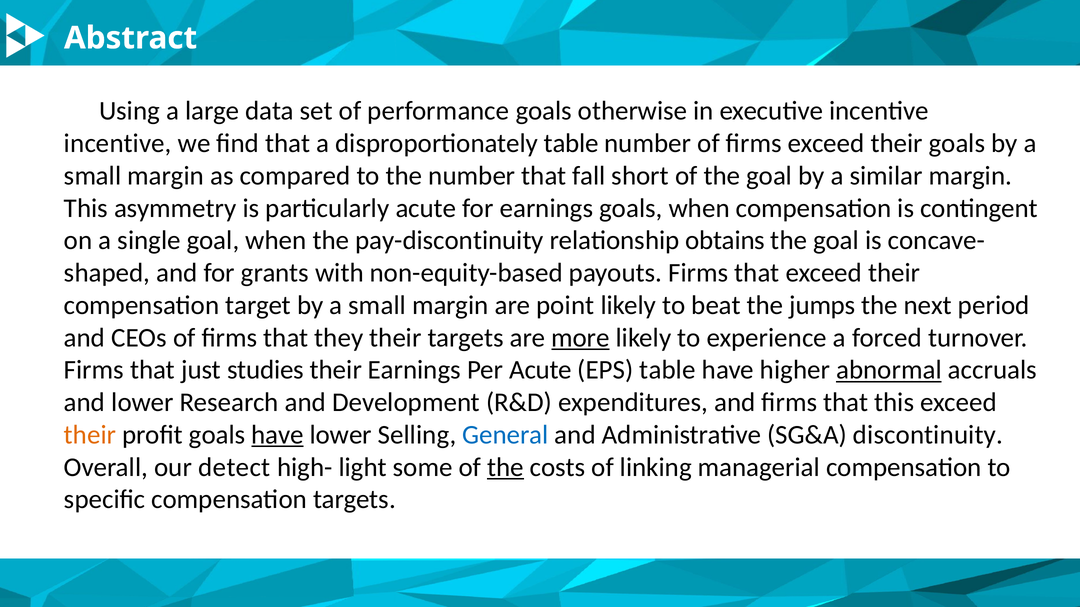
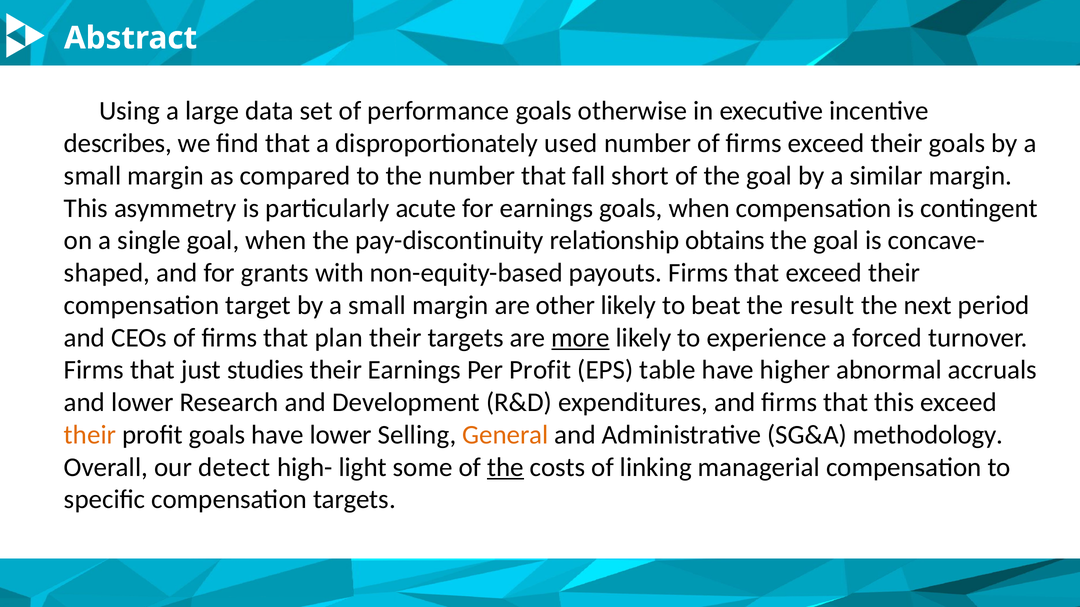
incentive at (118, 144): incentive -> describes
disproportionately table: table -> used
point: point -> other
jumps: jumps -> result
they: they -> plan
Per Acute: Acute -> Profit
abnormal underline: present -> none
have at (278, 435) underline: present -> none
General colour: blue -> orange
discontinuity: discontinuity -> methodology
